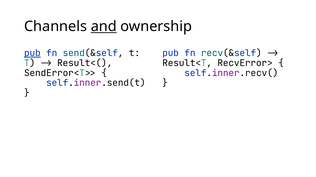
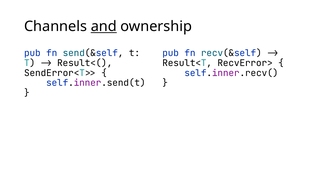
pub at (32, 53) underline: present -> none
